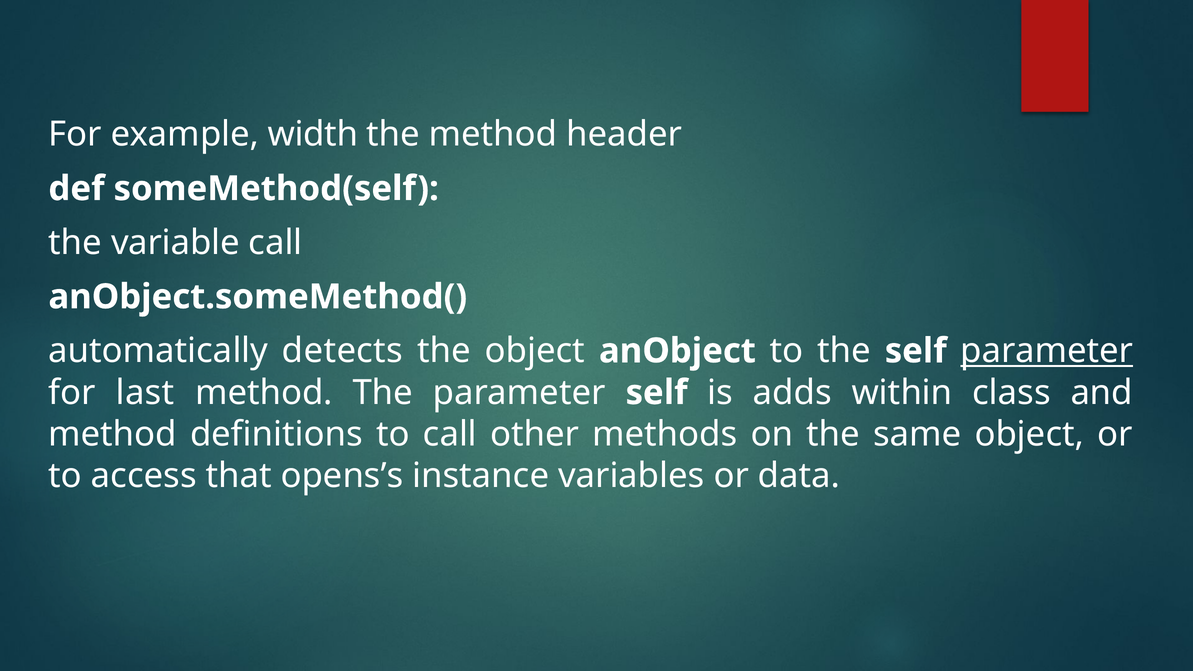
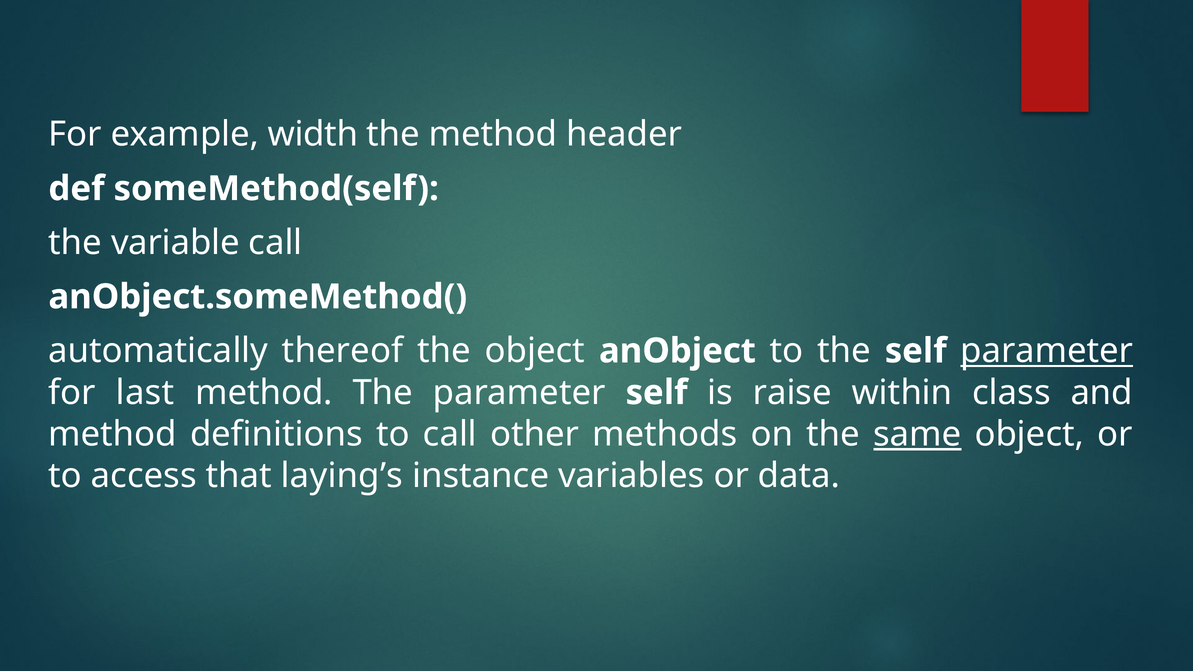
detects: detects -> thereof
adds: adds -> raise
same underline: none -> present
opens’s: opens’s -> laying’s
